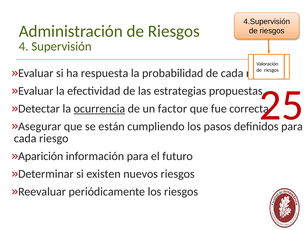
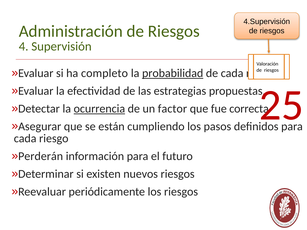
respuesta: respuesta -> completo
probabilidad underline: none -> present
Aparición: Aparición -> Perderán
